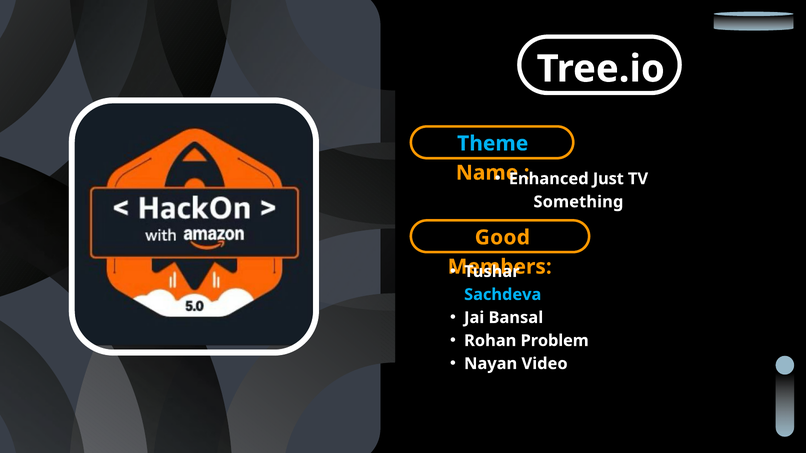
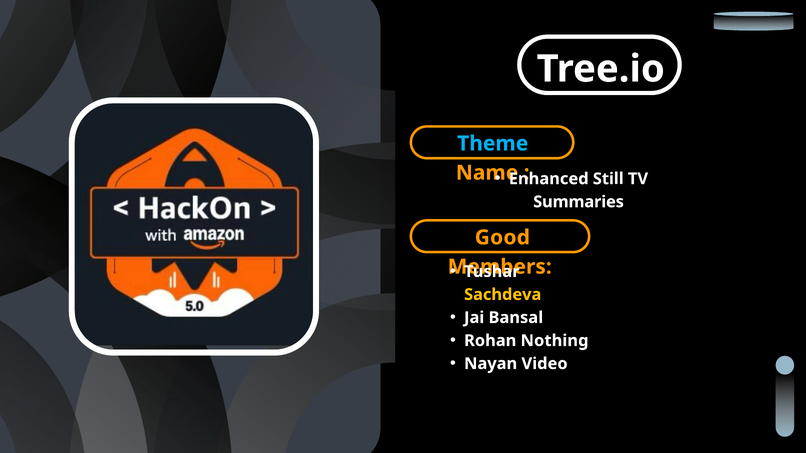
Just: Just -> Still
Something: Something -> Summaries
Sachdeva colour: light blue -> yellow
Problem: Problem -> Nothing
